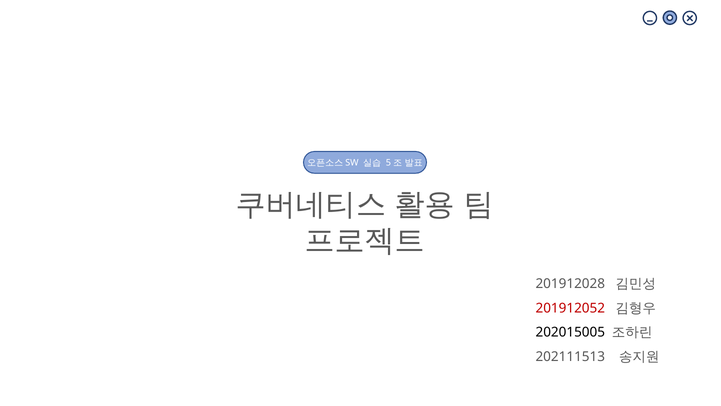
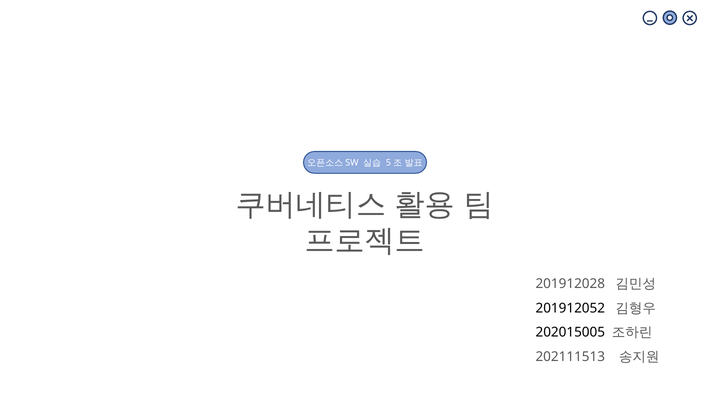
201912052 colour: red -> black
